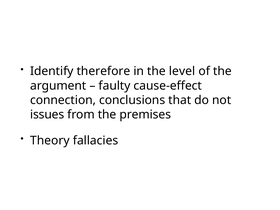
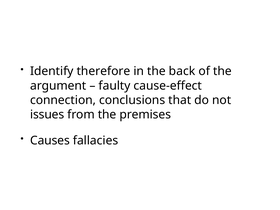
level: level -> back
Theory: Theory -> Causes
